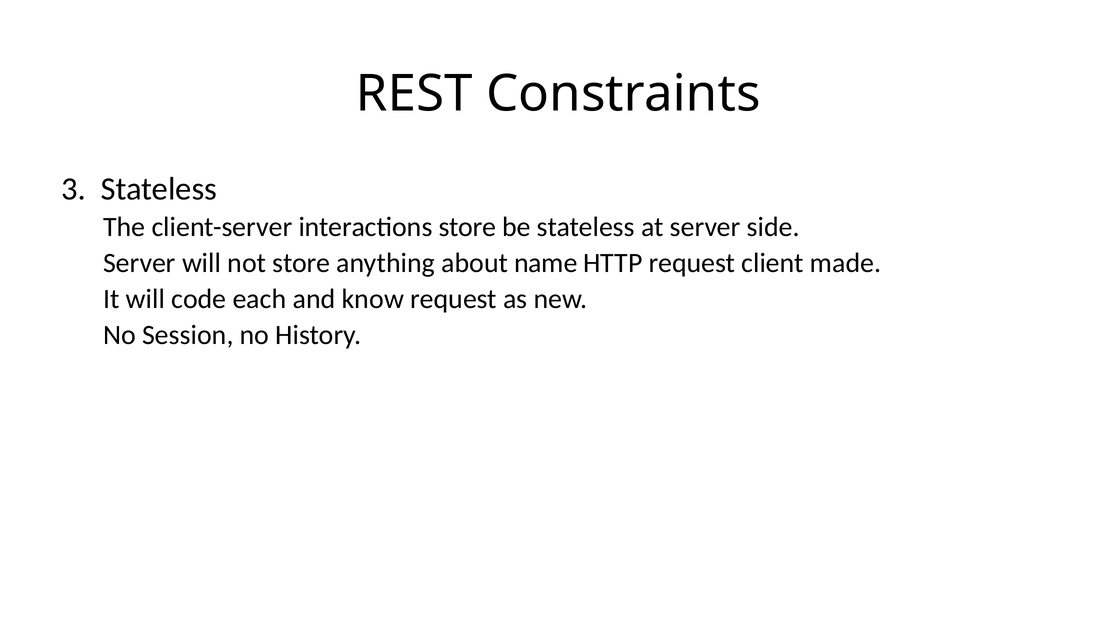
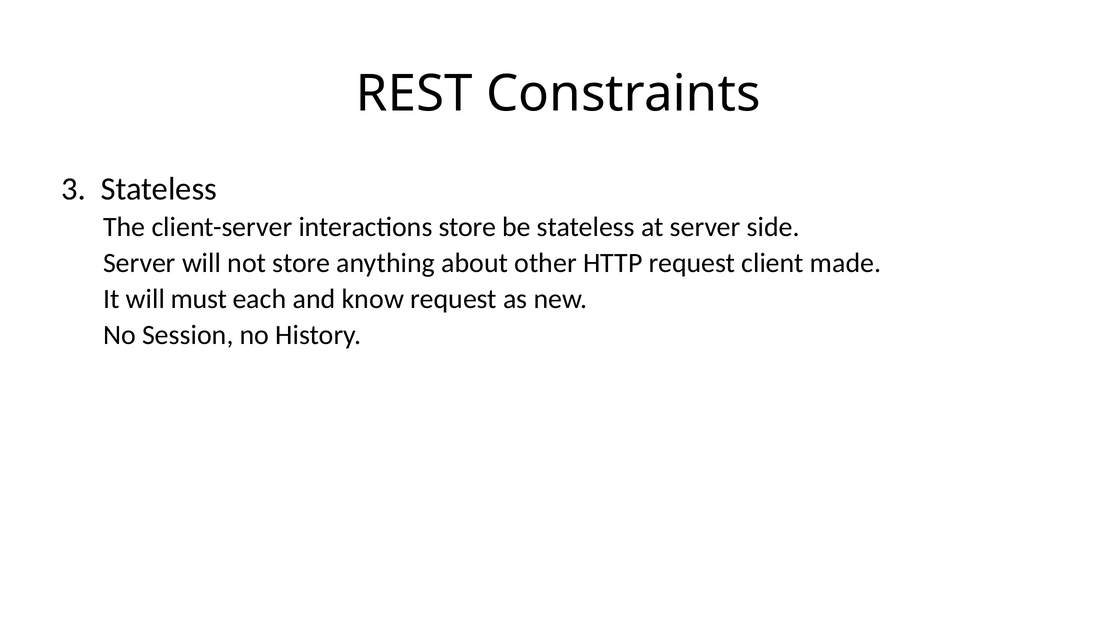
name: name -> other
code: code -> must
